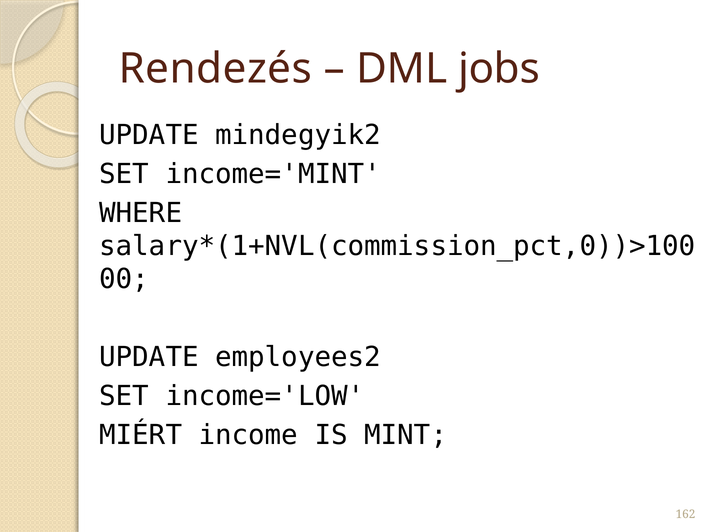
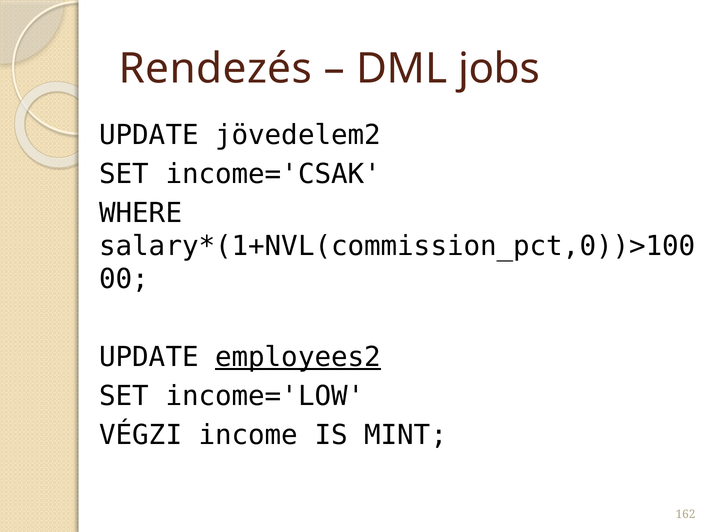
mindegyik2: mindegyik2 -> jövedelem2
income='MINT: income='MINT -> income='CSAK
employees2 underline: none -> present
MIÉRT: MIÉRT -> VÉGZI
